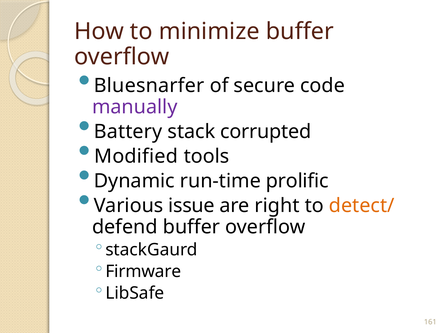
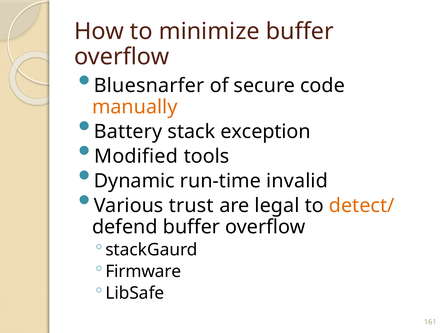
manually colour: purple -> orange
corrupted: corrupted -> exception
prolific: prolific -> invalid
issue: issue -> trust
right: right -> legal
